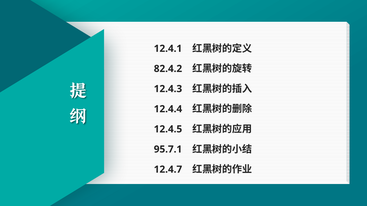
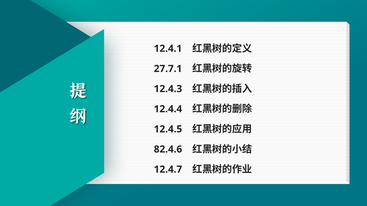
82.4.2: 82.4.2 -> 27.7.1
95.7.1: 95.7.1 -> 82.4.6
